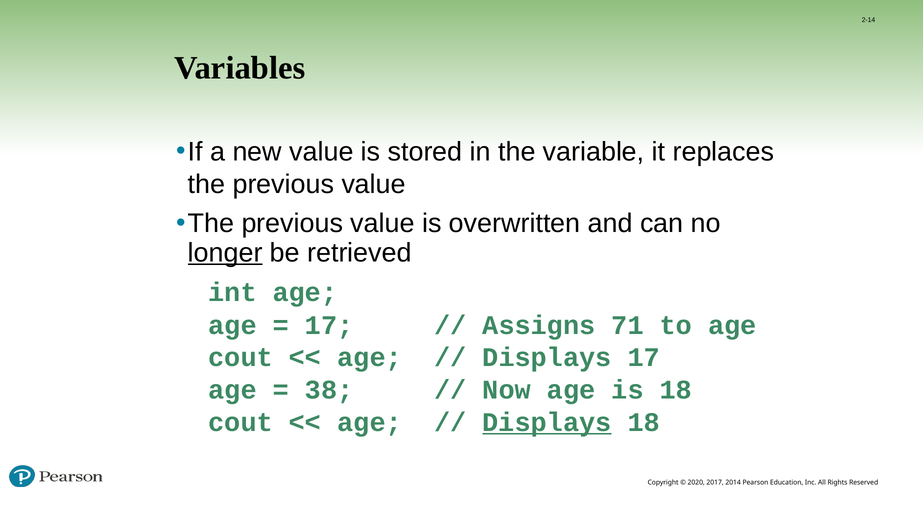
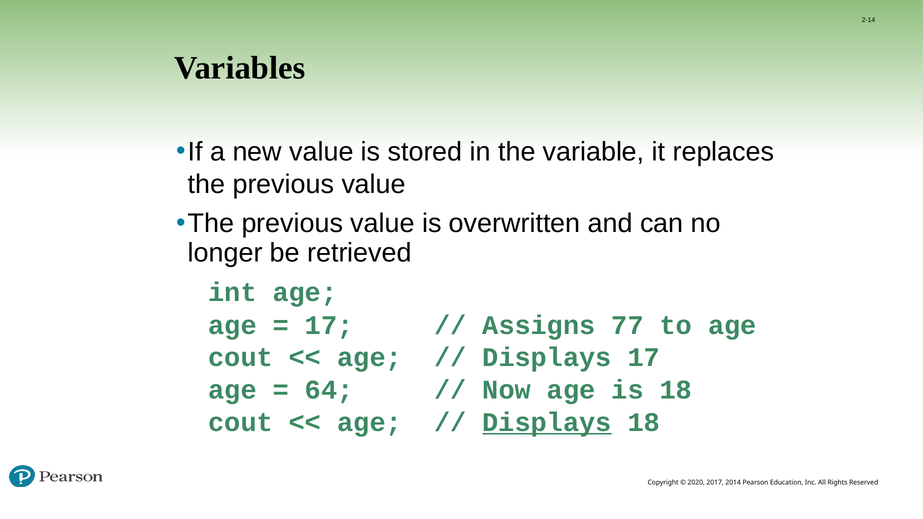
longer underline: present -> none
71: 71 -> 77
38: 38 -> 64
